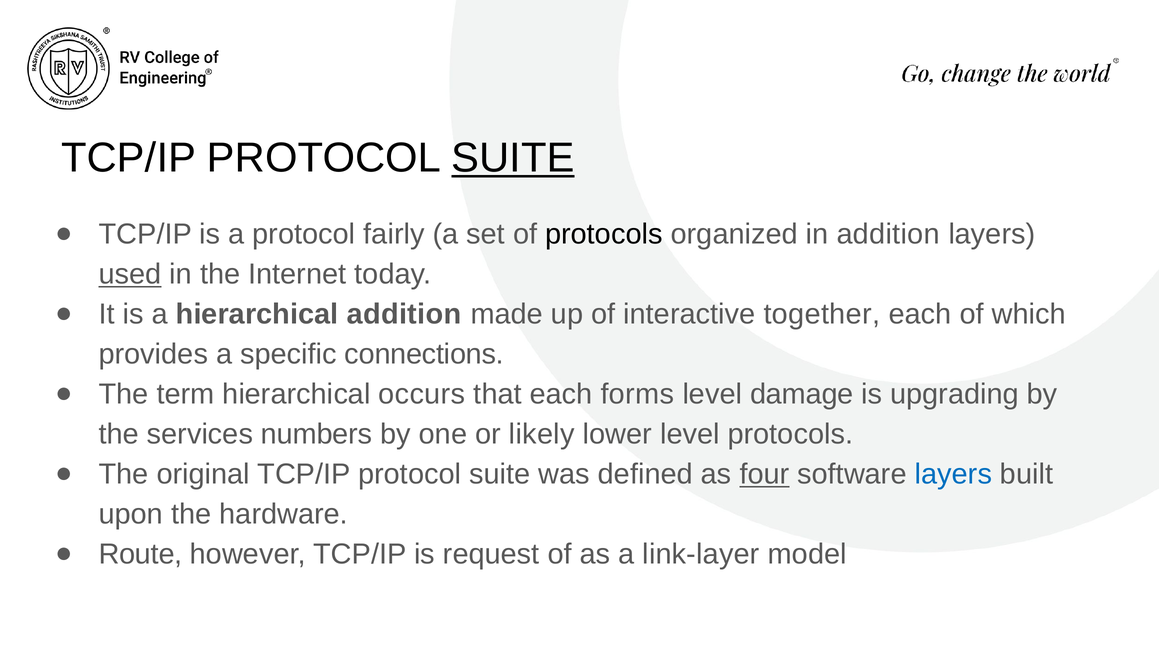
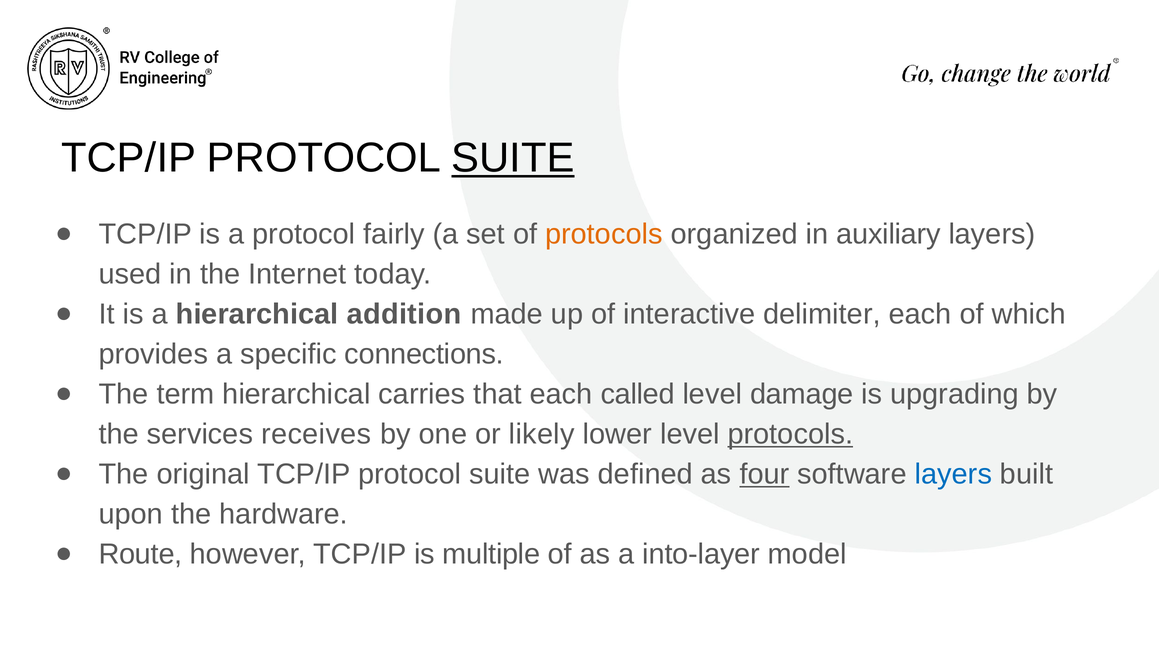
protocols at (604, 234) colour: black -> orange
in addition: addition -> auxiliary
used underline: present -> none
together: together -> delimiter
occurs: occurs -> carries
forms: forms -> called
numbers: numbers -> receives
protocols at (790, 434) underline: none -> present
request: request -> multiple
link-layer: link-layer -> into-layer
